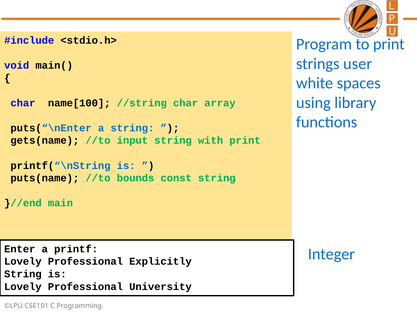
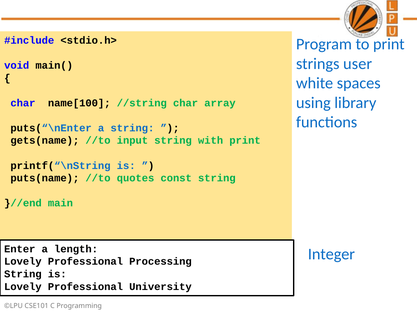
bounds: bounds -> quotes
printf: printf -> length
Explicitly: Explicitly -> Processing
